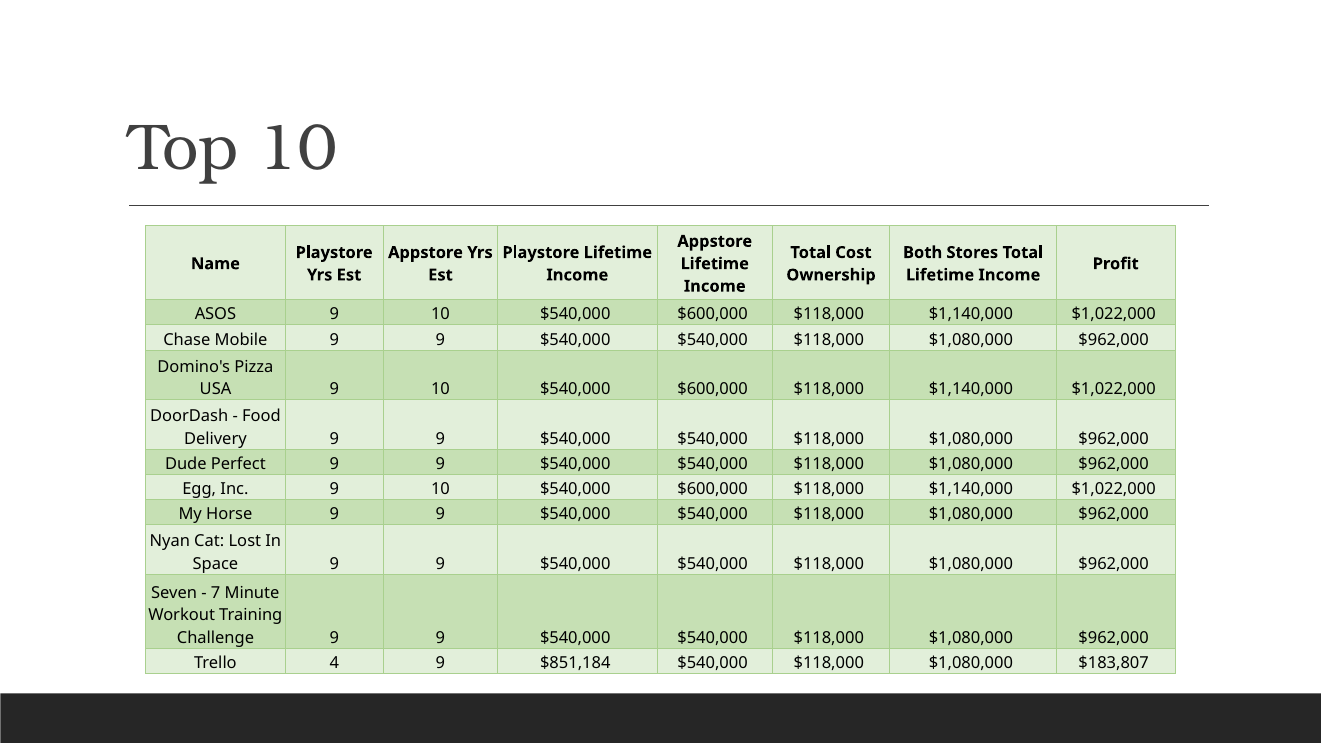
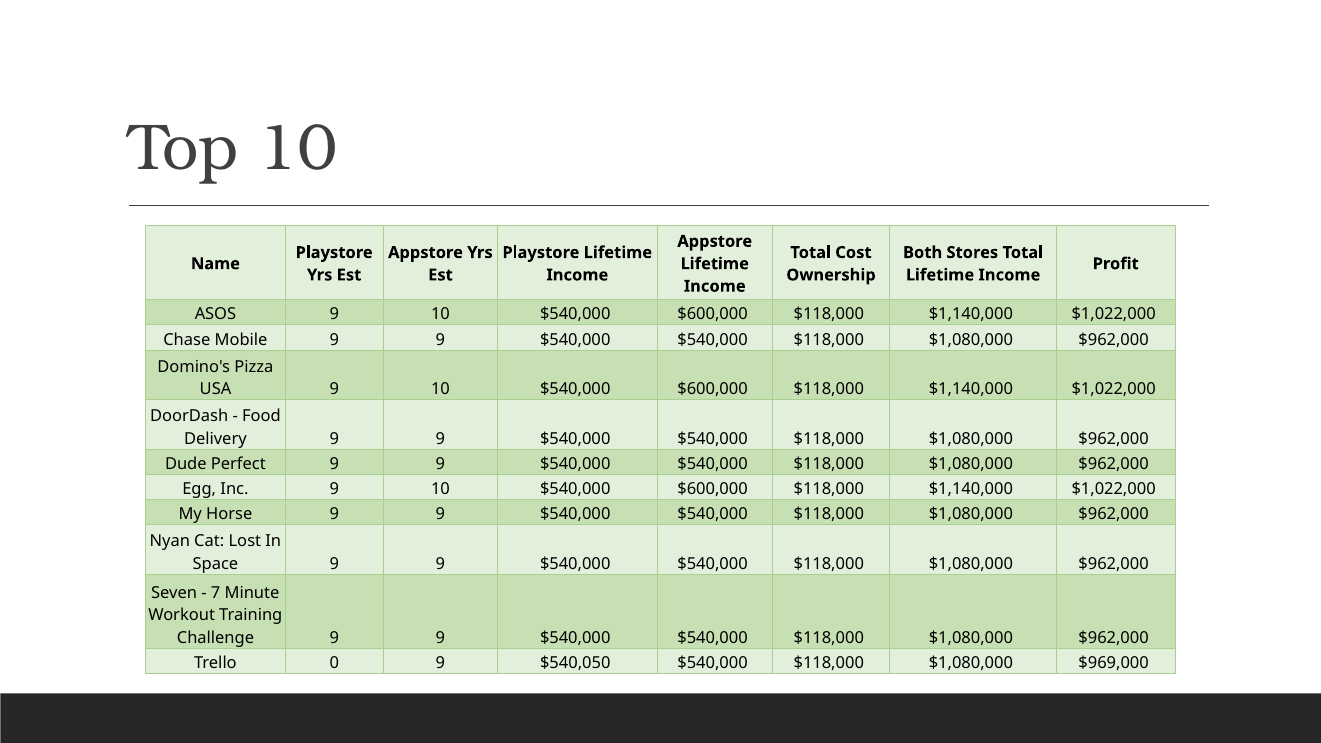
4: 4 -> 0
$851,184: $851,184 -> $540,050
$183,807: $183,807 -> $969,000
